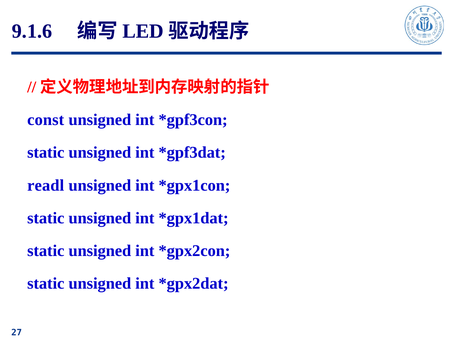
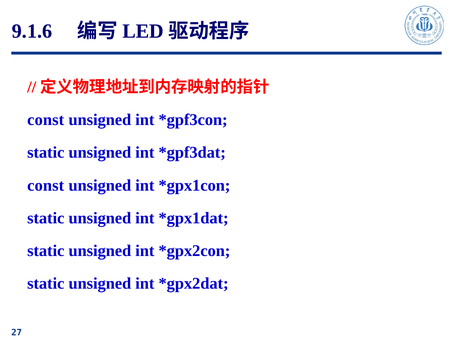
readl at (46, 185): readl -> const
